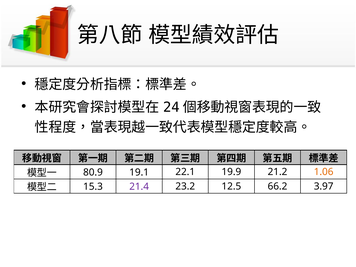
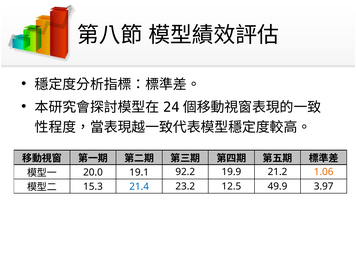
80.9: 80.9 -> 20.0
22.1: 22.1 -> 92.2
21.4 colour: purple -> blue
66.2: 66.2 -> 49.9
